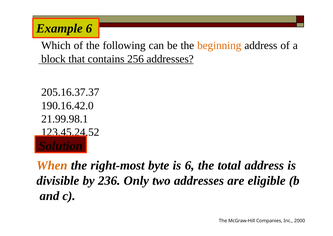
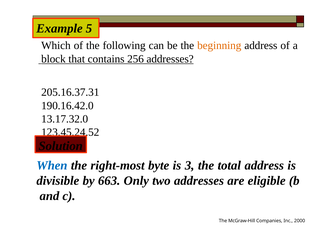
Example 6: 6 -> 5
205.16.37.37: 205.16.37.37 -> 205.16.37.31
21.99.98.1: 21.99.98.1 -> 13.17.32.0
When colour: orange -> blue
is 6: 6 -> 3
236: 236 -> 663
